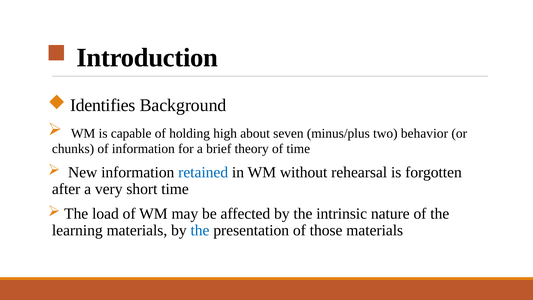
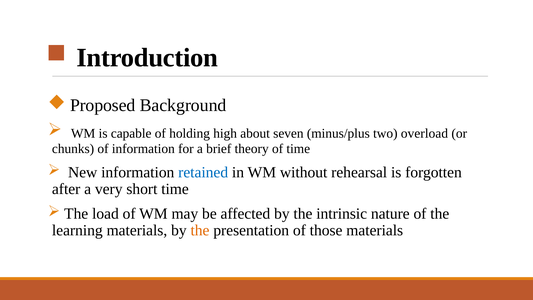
Identifies: Identifies -> Proposed
behavior: behavior -> overload
the at (200, 230) colour: blue -> orange
